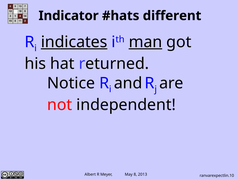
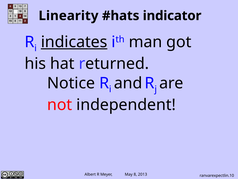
Indicator: Indicator -> Linearity
different: different -> indicator
man underline: present -> none
